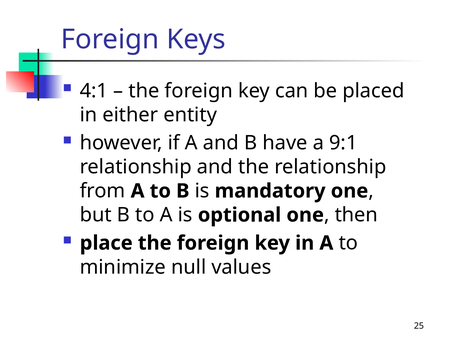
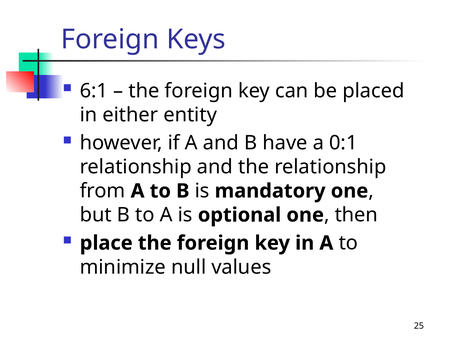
4:1: 4:1 -> 6:1
9:1: 9:1 -> 0:1
